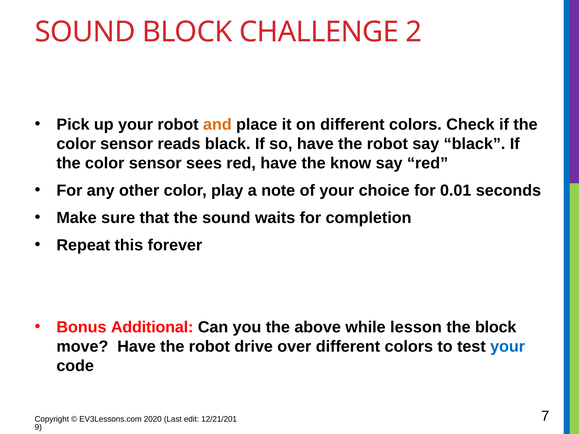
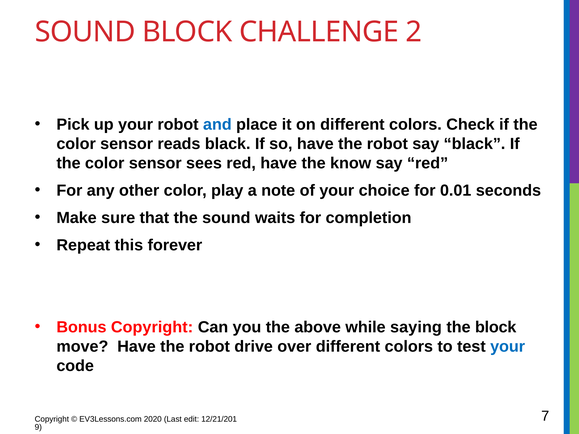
and colour: orange -> blue
Bonus Additional: Additional -> Copyright
lesson: lesson -> saying
